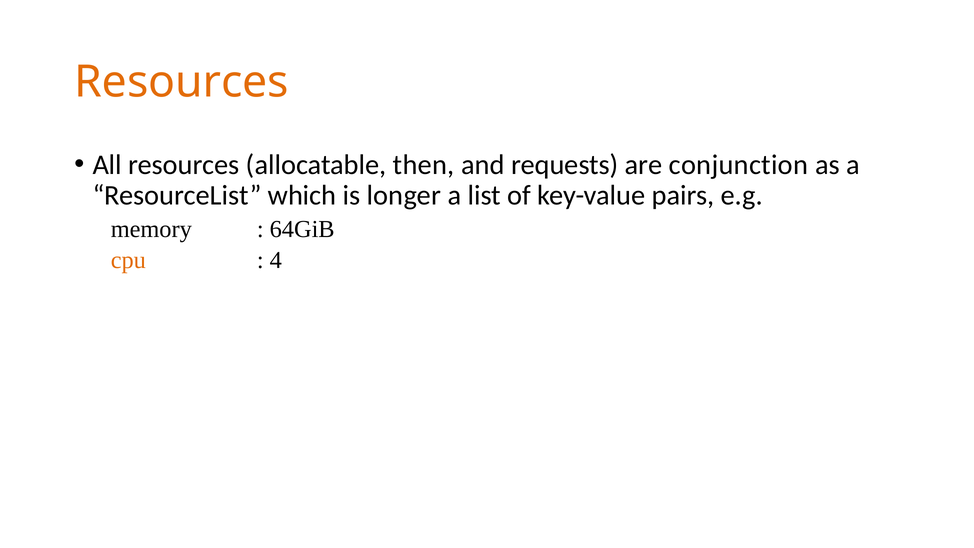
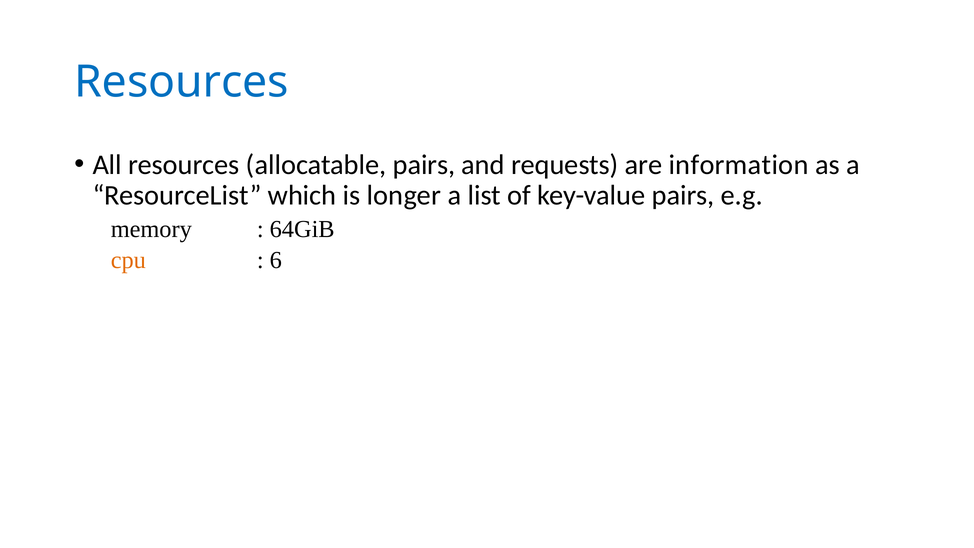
Resources at (182, 82) colour: orange -> blue
allocatable then: then -> pairs
conjunction: conjunction -> information
4: 4 -> 6
